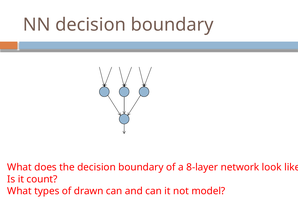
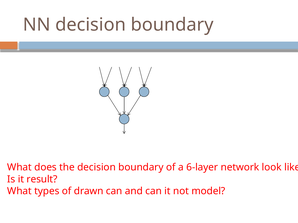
8-layer: 8-layer -> 6-layer
count: count -> result
